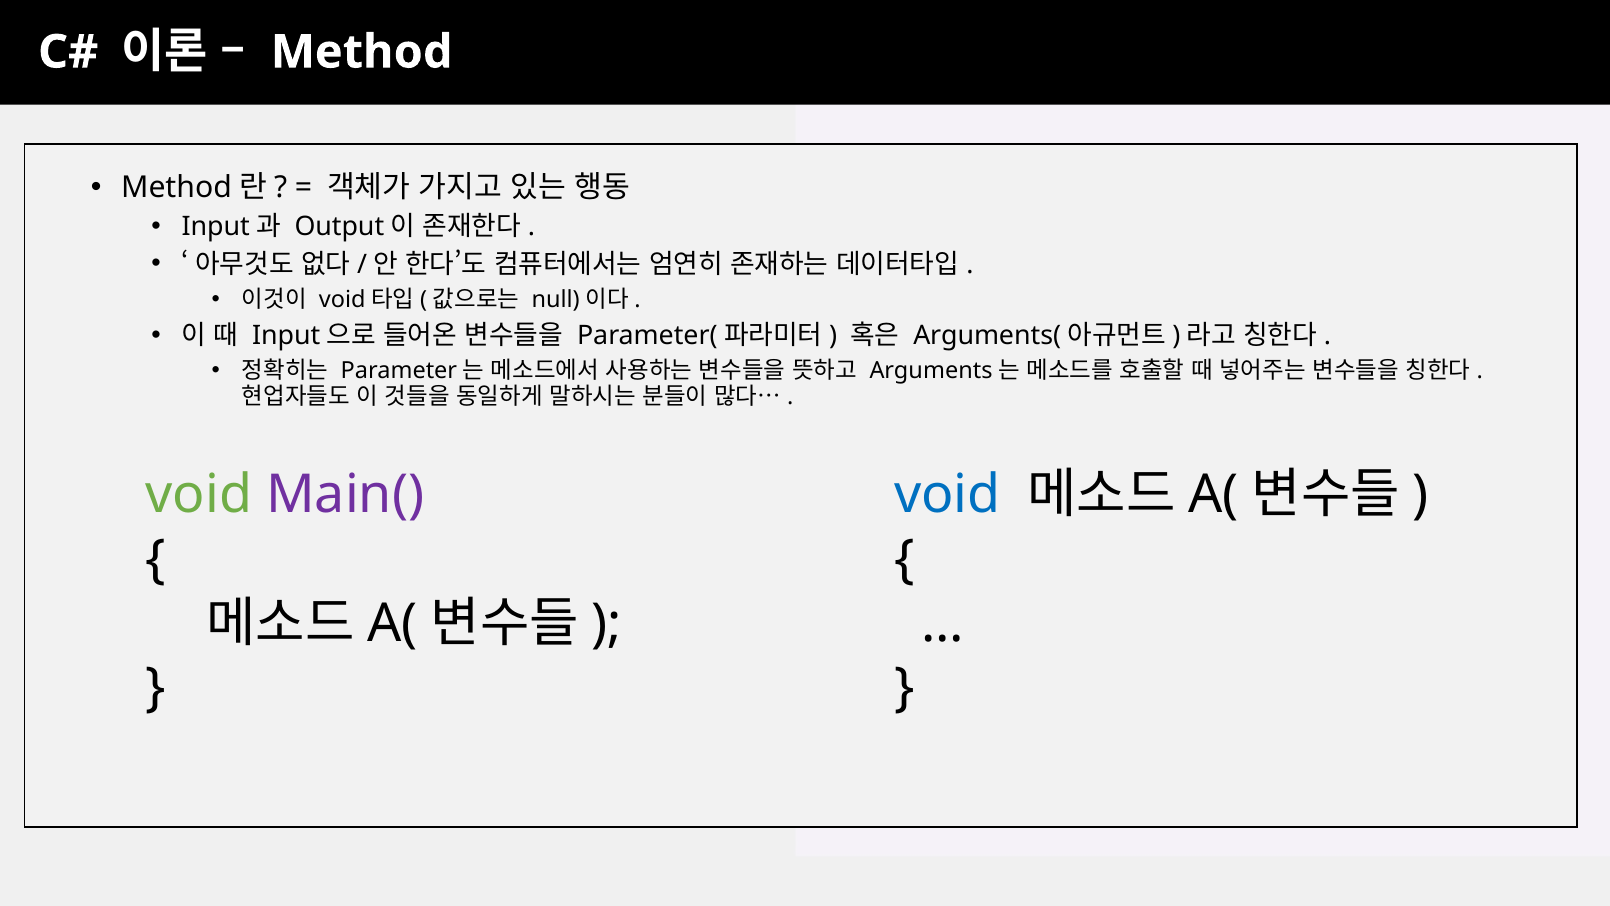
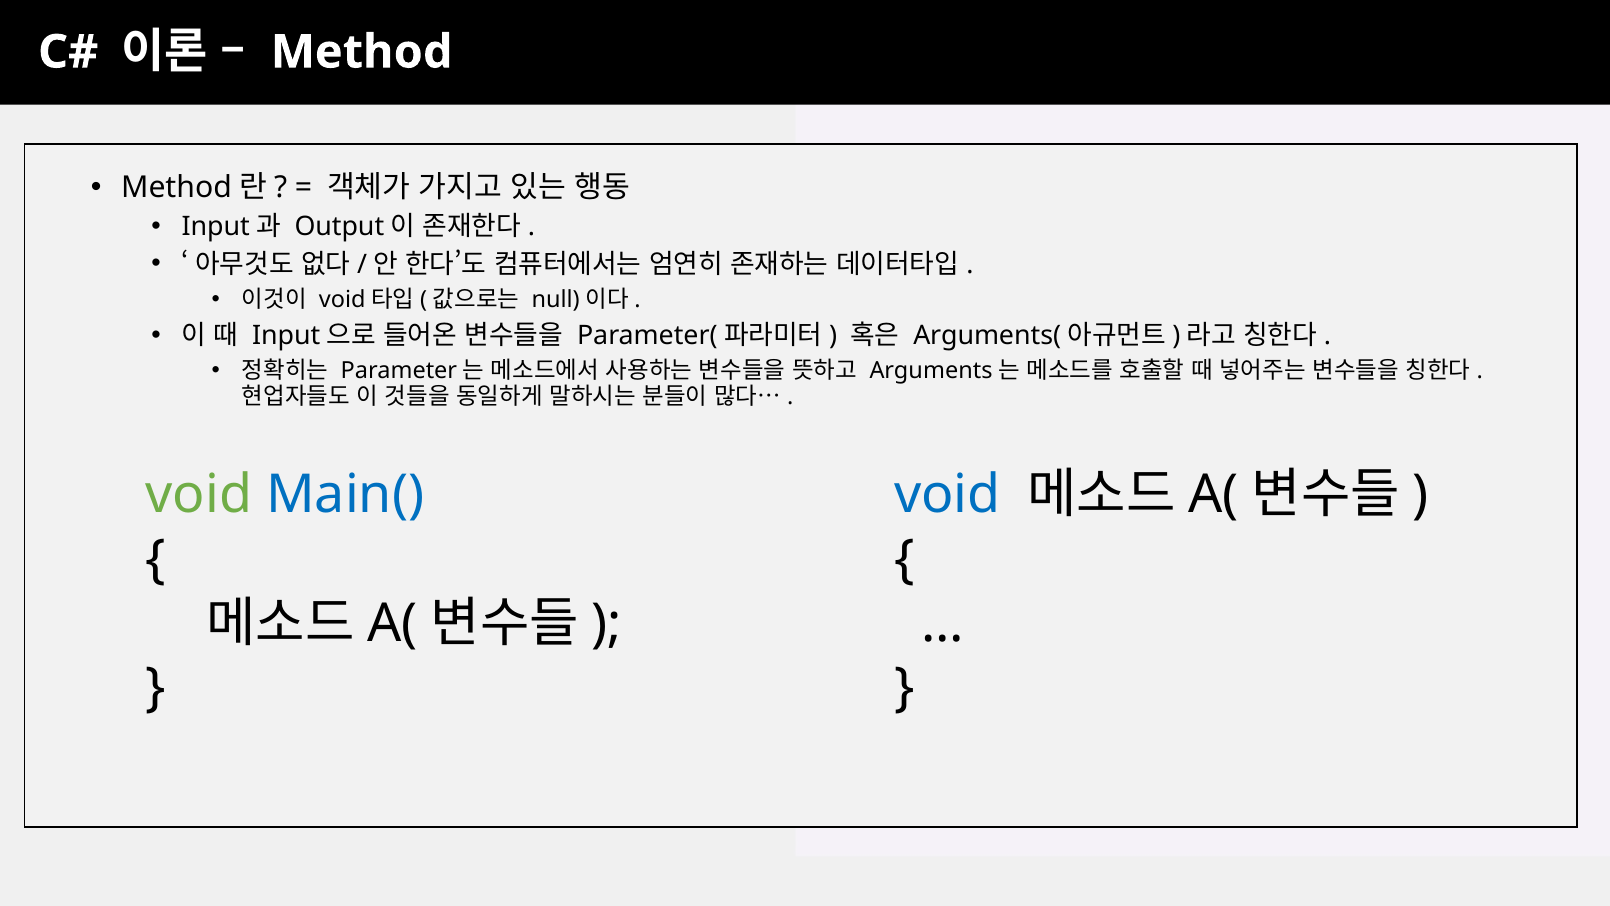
Main( colour: purple -> blue
